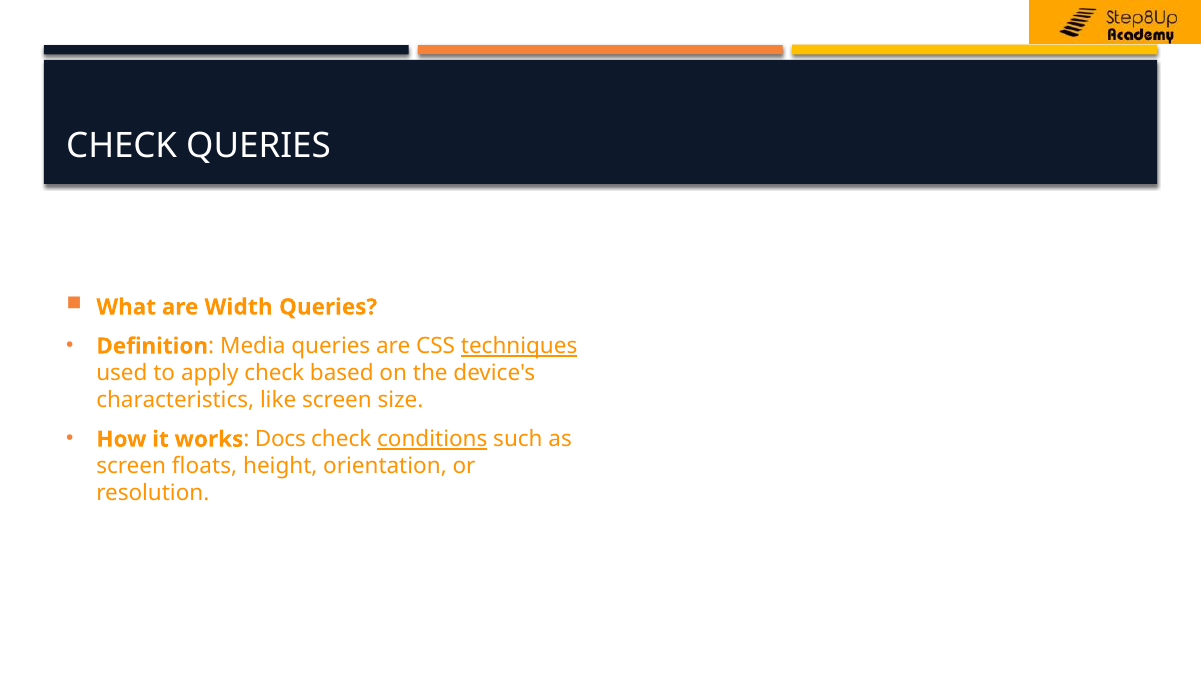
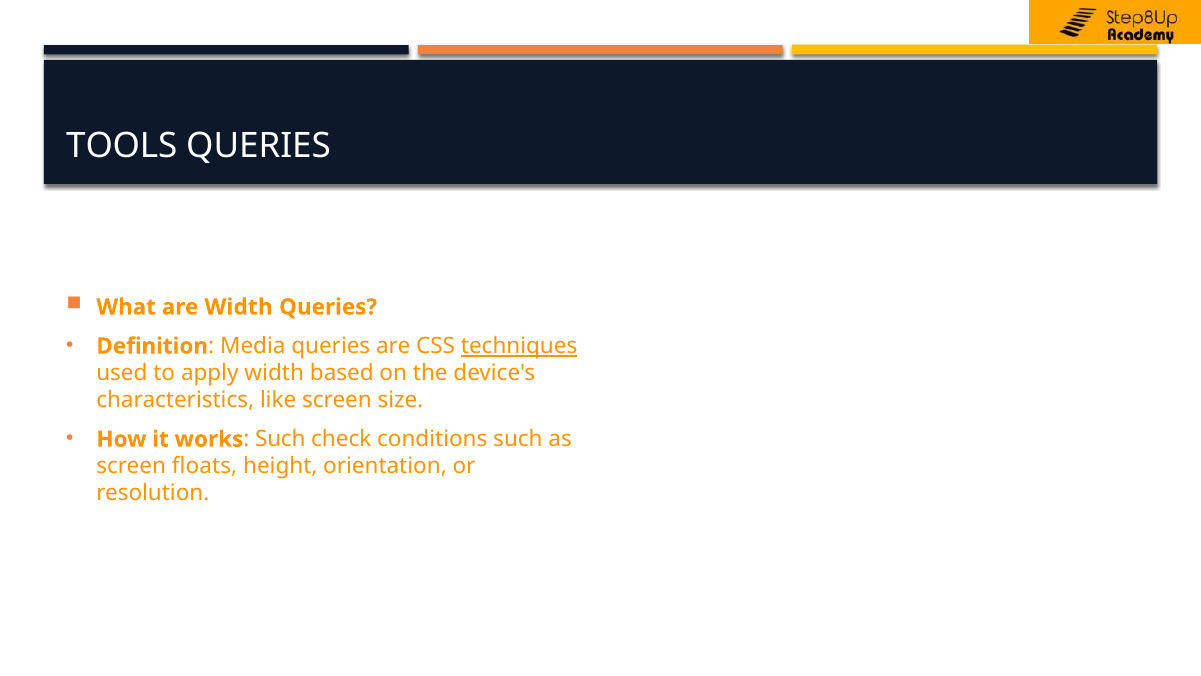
CHECK at (122, 146): CHECK -> TOOLS
apply check: check -> width
Docs at (280, 439): Docs -> Such
conditions underline: present -> none
